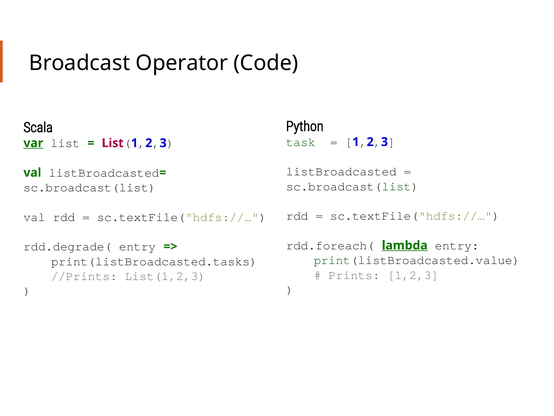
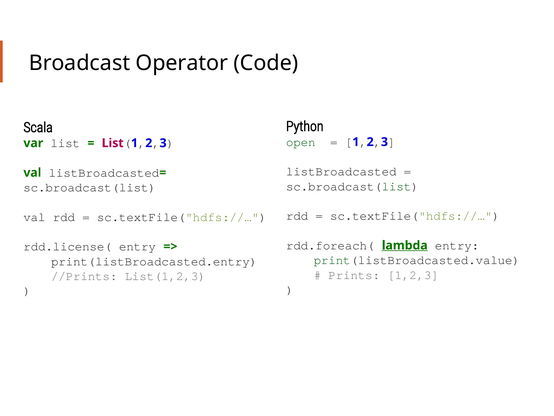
task: task -> open
var underline: present -> none
rdd.degrade(: rdd.degrade( -> rdd.license(
print(listBroadcasted.tasks: print(listBroadcasted.tasks -> print(listBroadcasted.entry
